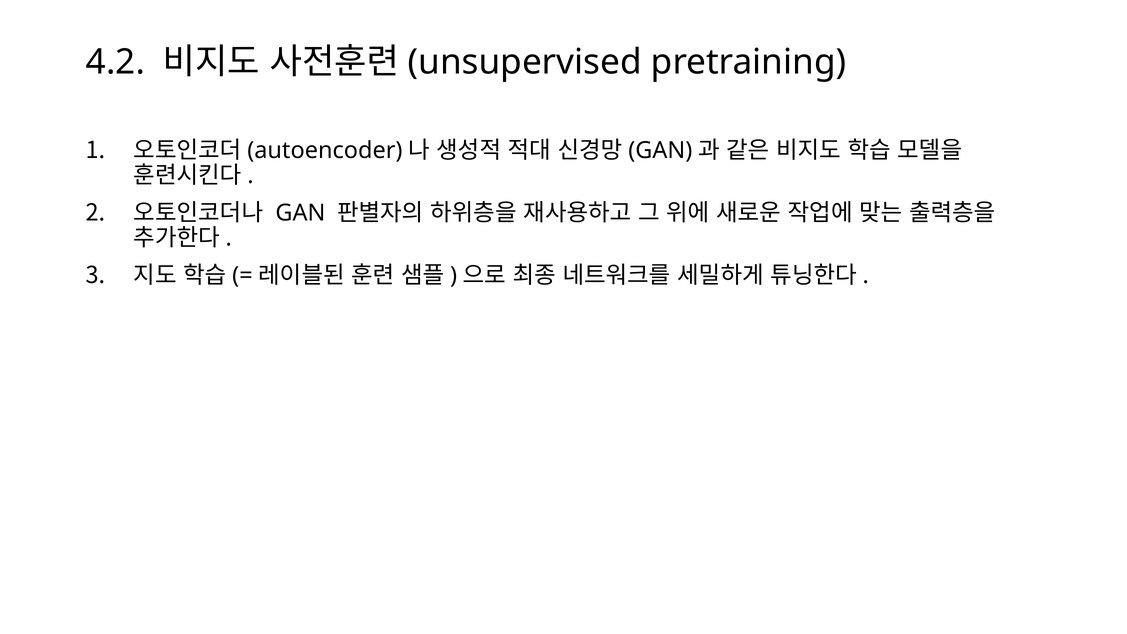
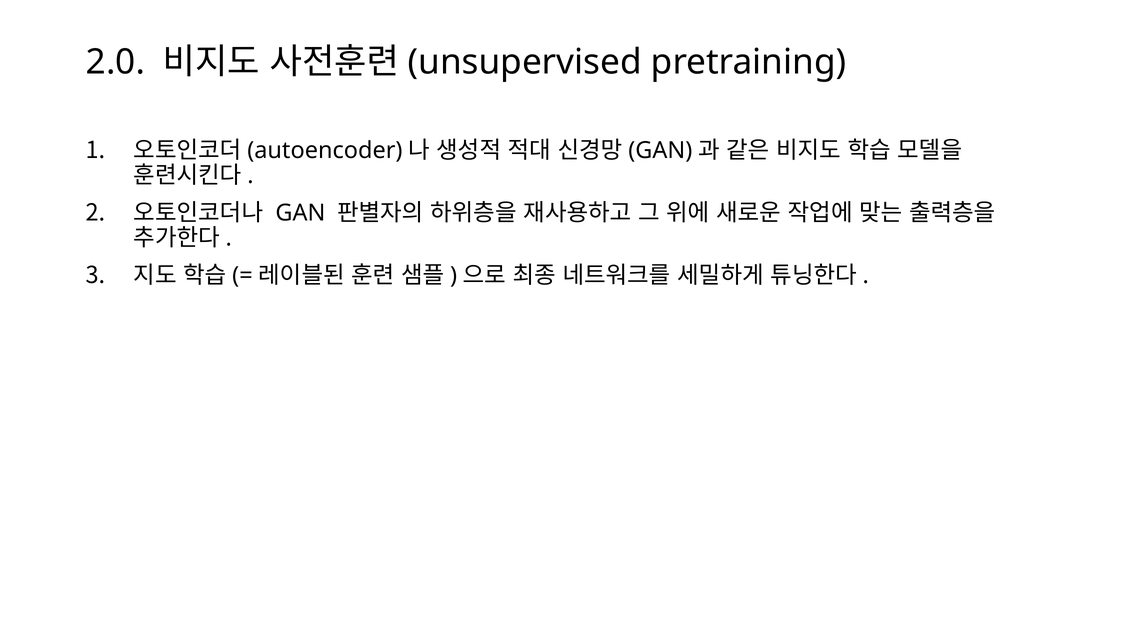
4.2: 4.2 -> 2.0
